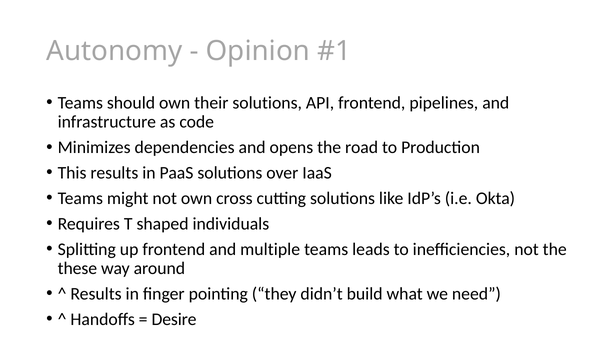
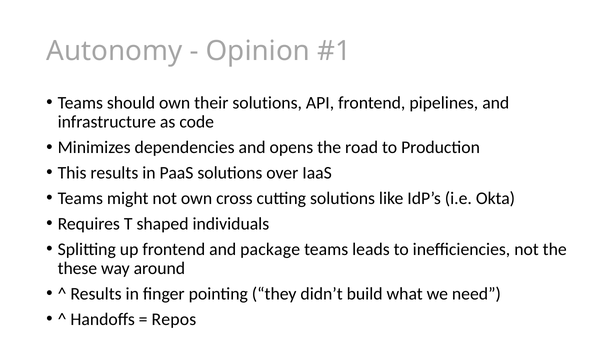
multiple: multiple -> package
Desire: Desire -> Repos
